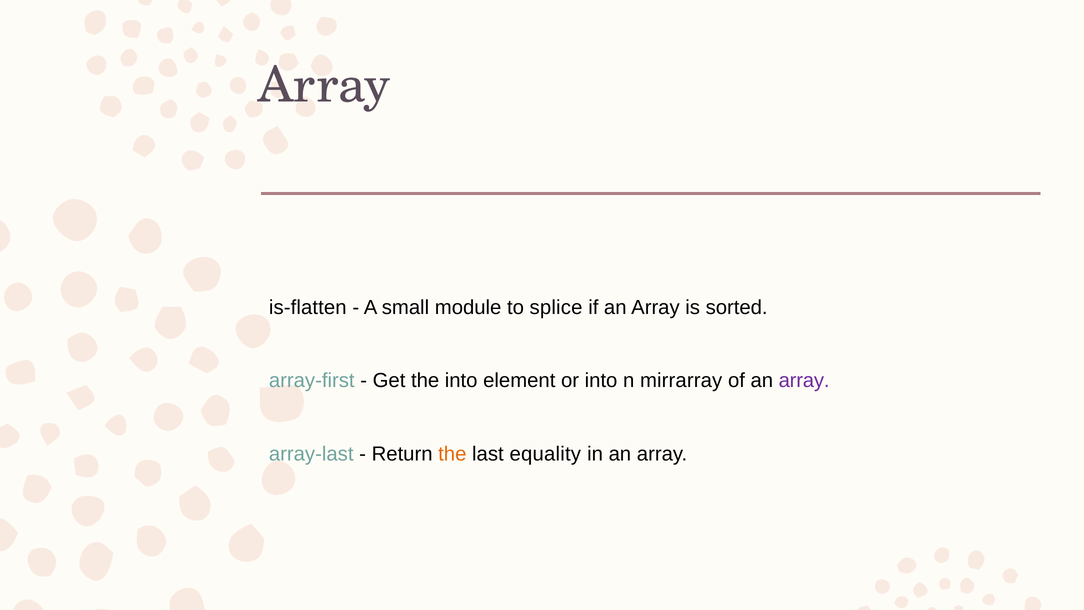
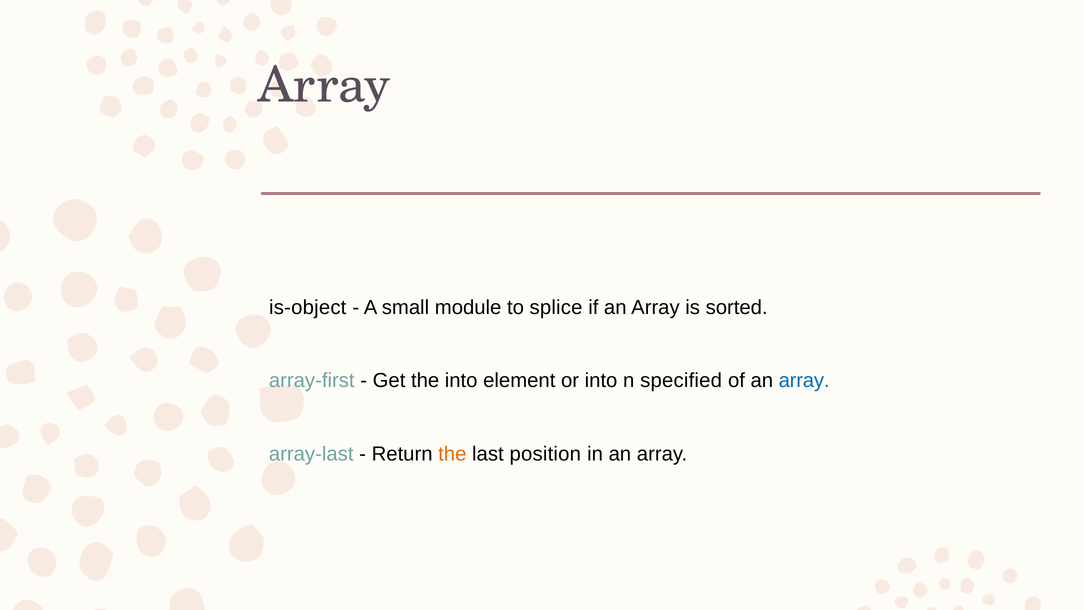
is-flatten: is-flatten -> is-object
mirrarray: mirrarray -> specified
array at (804, 381) colour: purple -> blue
equality: equality -> position
